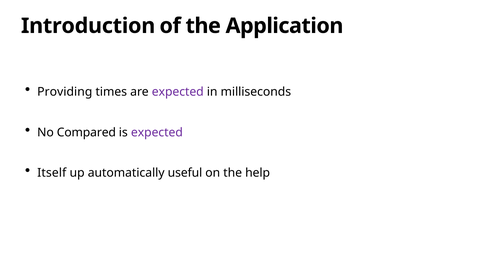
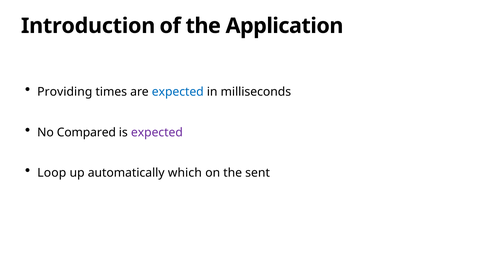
expected at (178, 92) colour: purple -> blue
Itself: Itself -> Loop
useful: useful -> which
help: help -> sent
